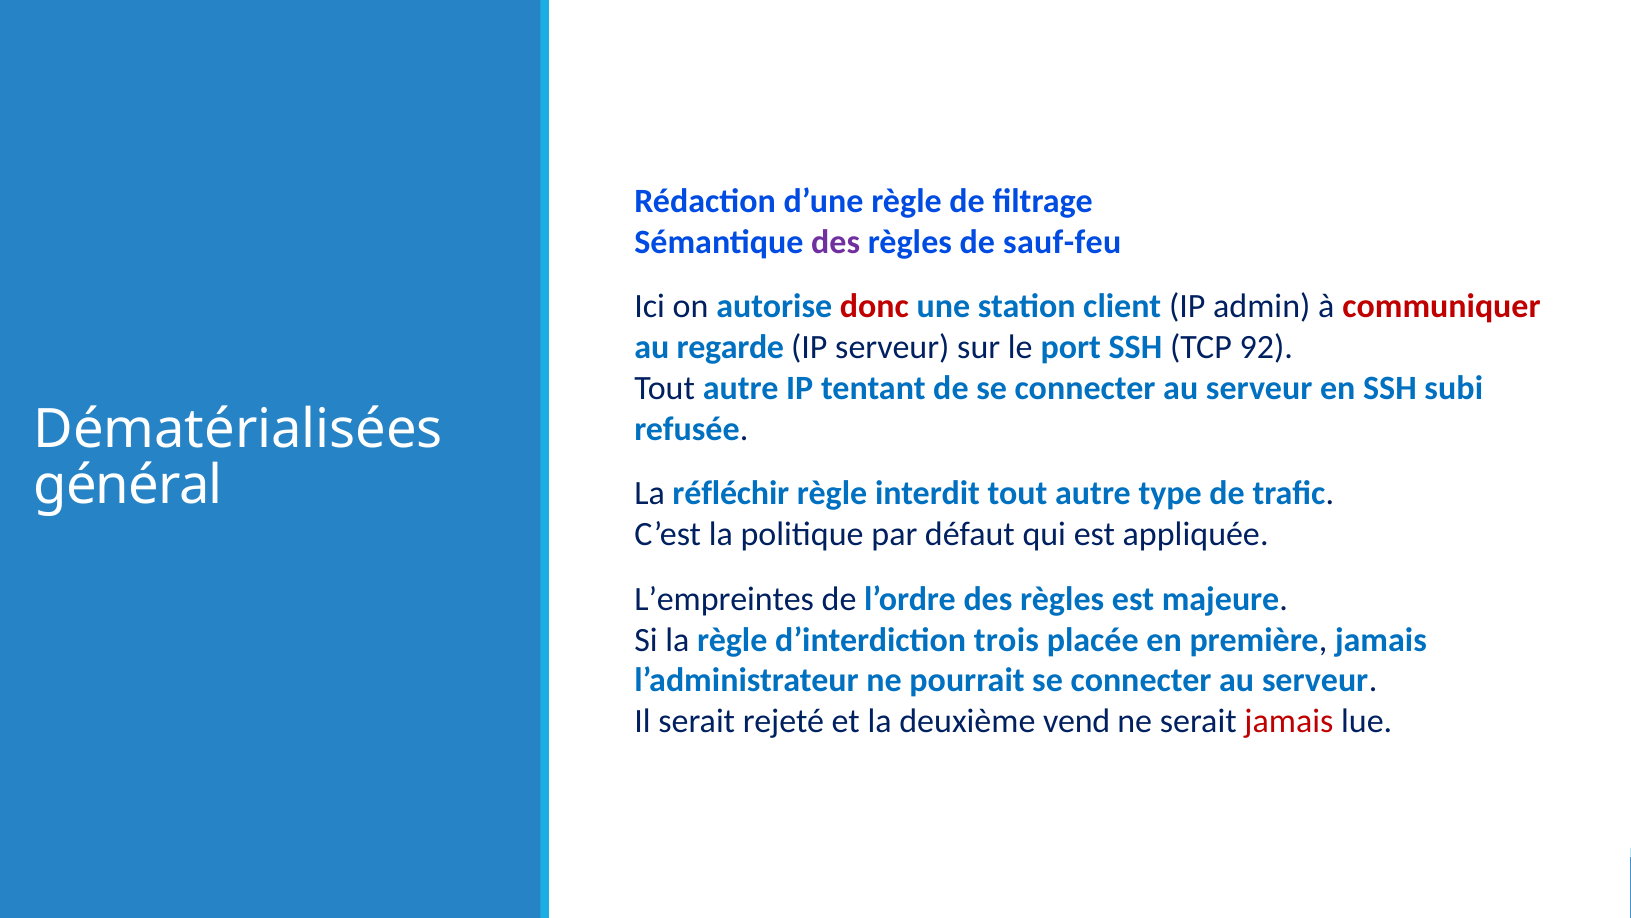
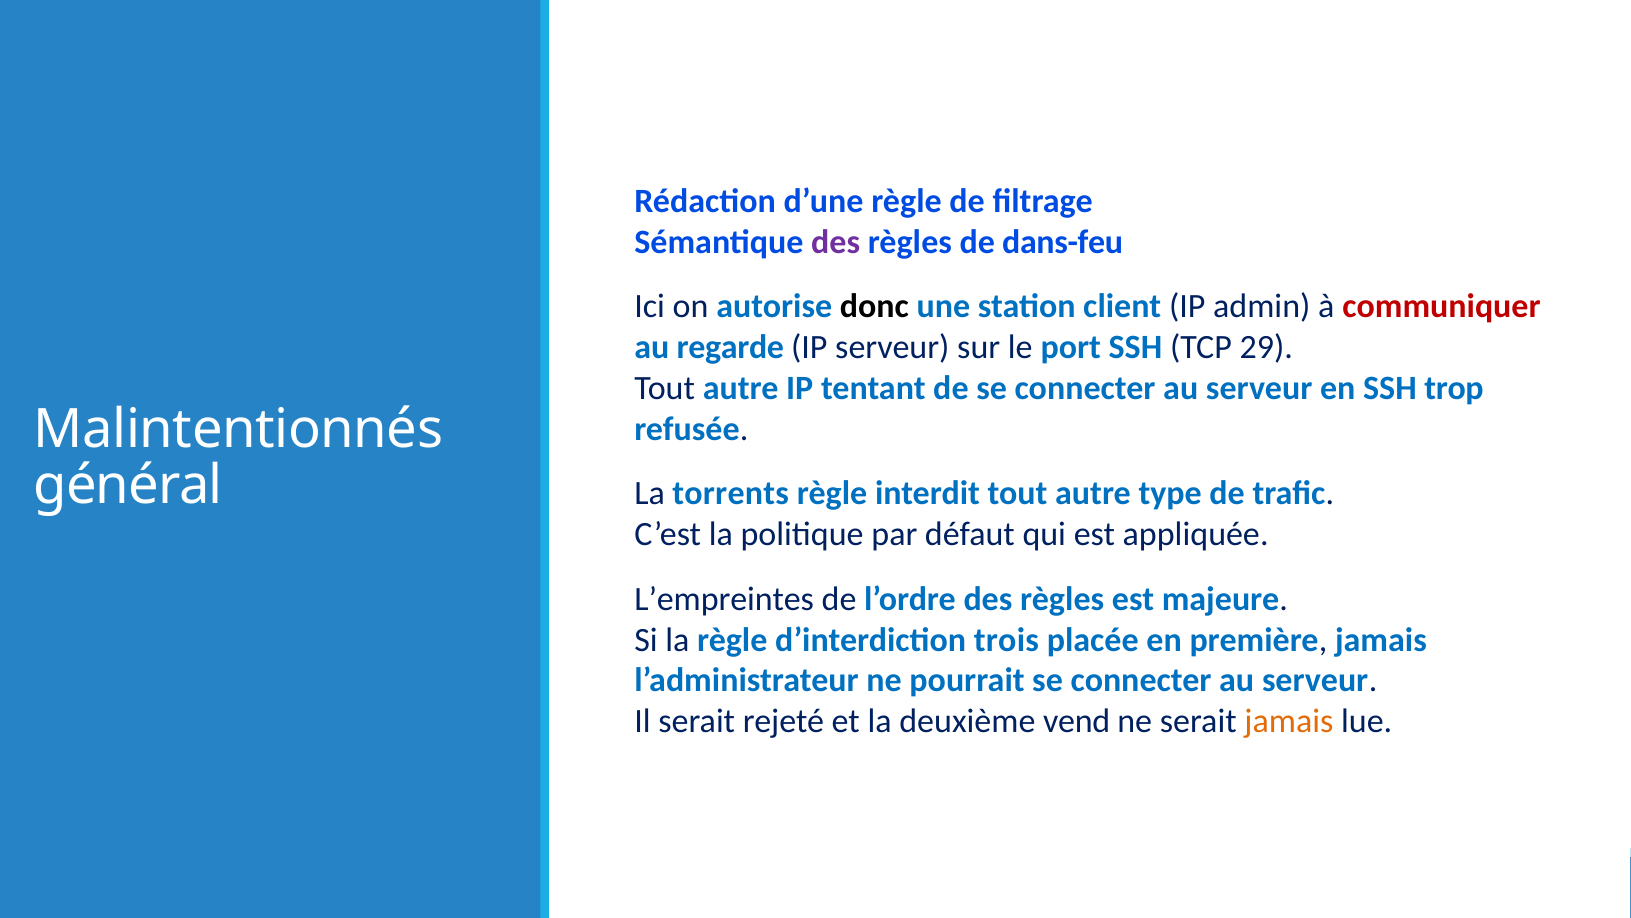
sauf-feu: sauf-feu -> dans-feu
donc colour: red -> black
92: 92 -> 29
subi: subi -> trop
Dématérialisées: Dématérialisées -> Malintentionnés
réfléchir: réfléchir -> torrents
jamais at (1289, 721) colour: red -> orange
